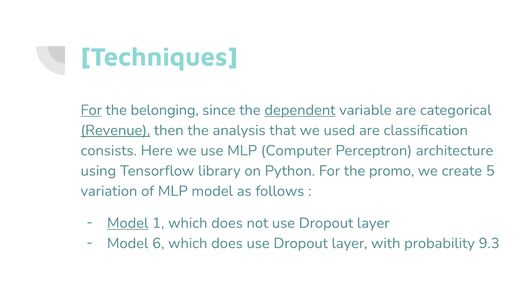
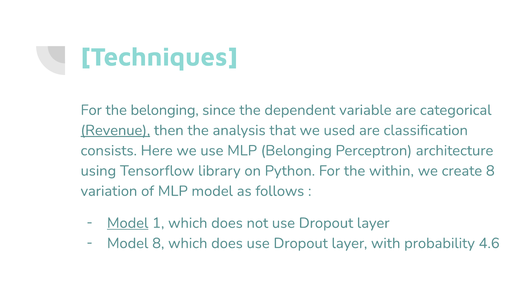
For at (91, 110) underline: present -> none
dependent underline: present -> none
MLP Computer: Computer -> Belonging
promo: promo -> within
create 5: 5 -> 8
Model 6: 6 -> 8
9.3: 9.3 -> 4.6
